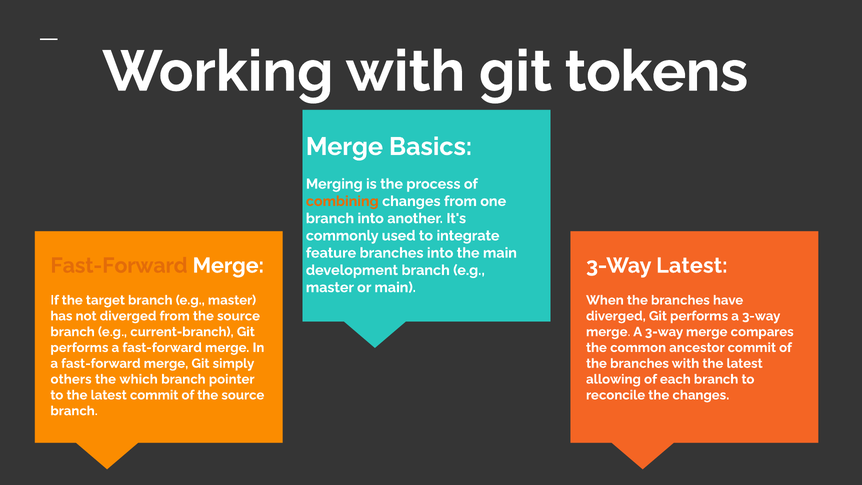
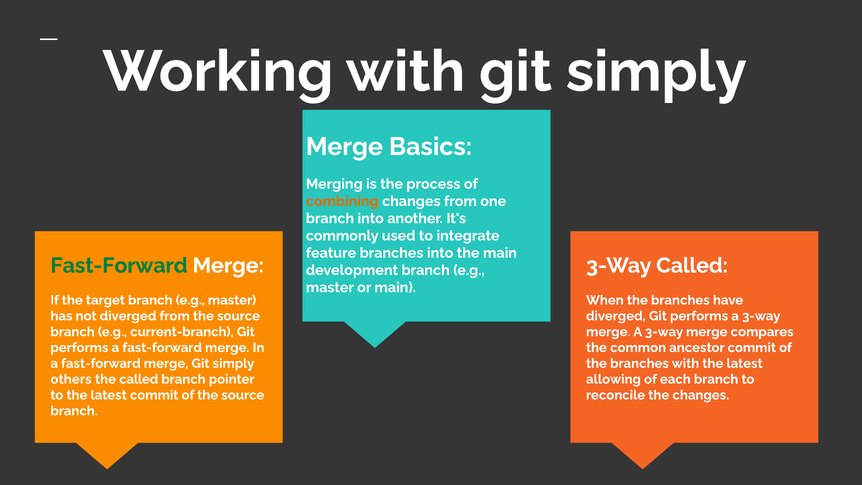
with git tokens: tokens -> simply
Fast-Forward at (119, 266) colour: orange -> green
3-Way Latest: Latest -> Called
the which: which -> called
